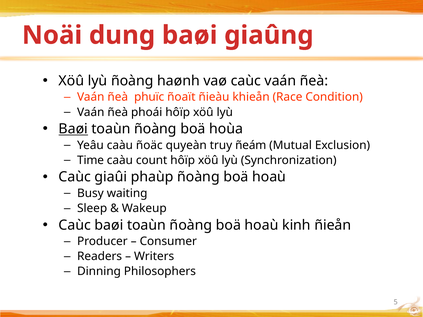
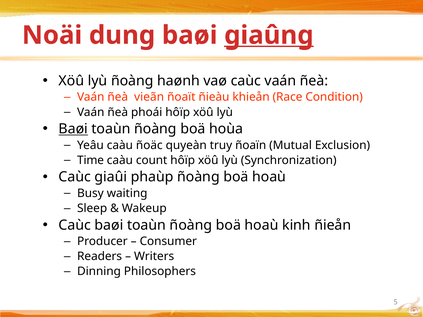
giaûng underline: none -> present
phuïc: phuïc -> vieãn
ñeám: ñeám -> ñoaïn
